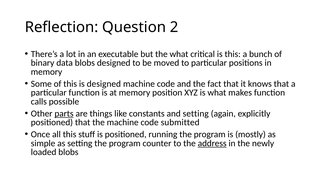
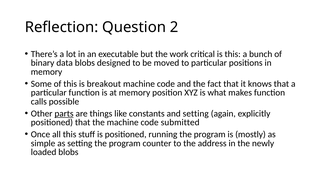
the what: what -> work
is designed: designed -> breakout
address underline: present -> none
